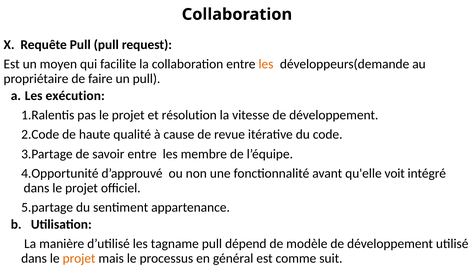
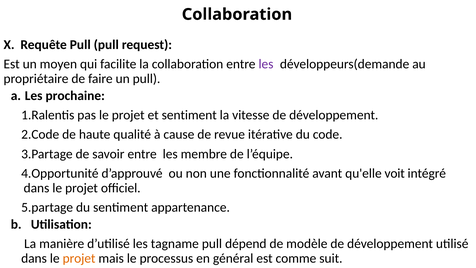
les at (266, 64) colour: orange -> purple
exécution: exécution -> prochaine
et résolution: résolution -> sentiment
